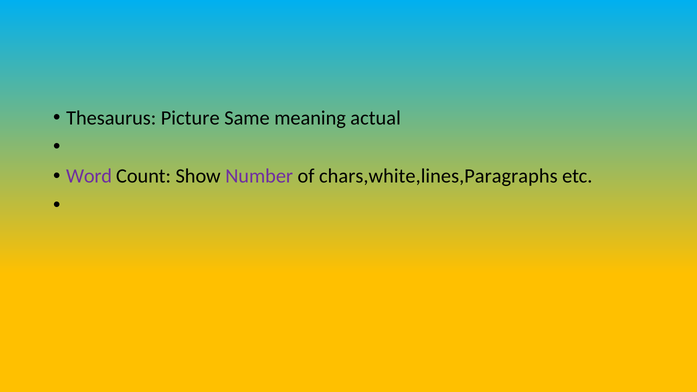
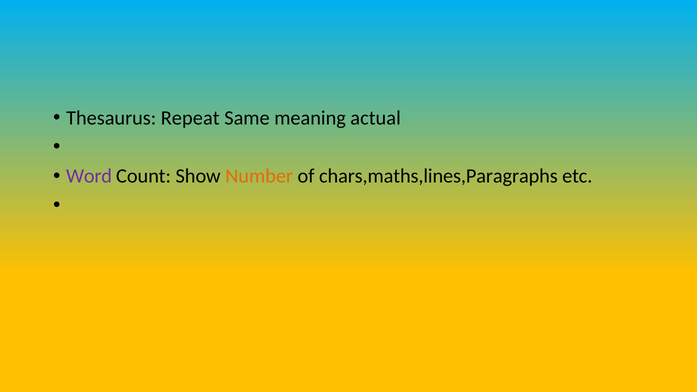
Picture: Picture -> Repeat
Number colour: purple -> orange
chars,white,lines,Paragraphs: chars,white,lines,Paragraphs -> chars,maths,lines,Paragraphs
